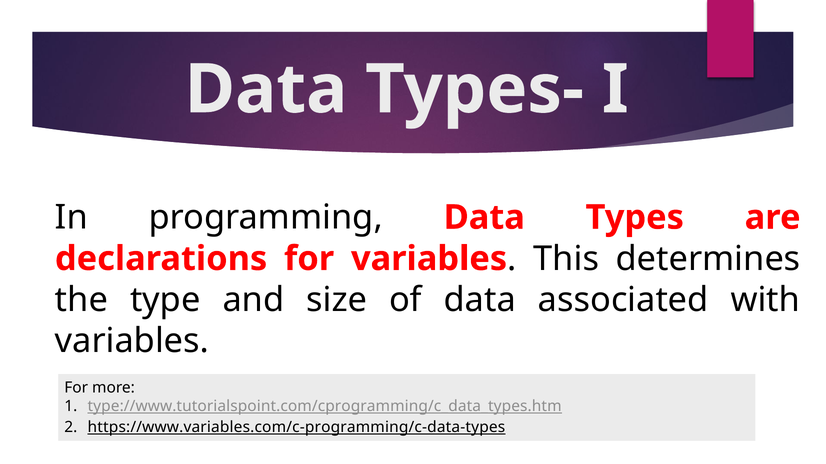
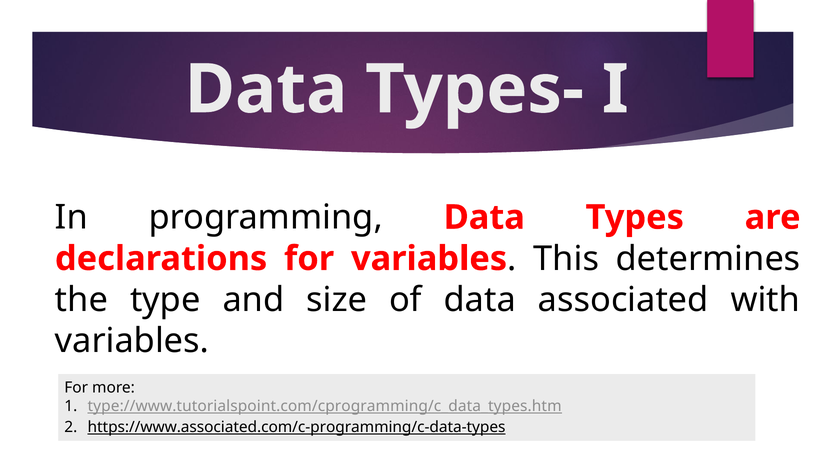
https://www.variables.com/c-programming/c-data-types: https://www.variables.com/c-programming/c-data-types -> https://www.associated.com/c-programming/c-data-types
